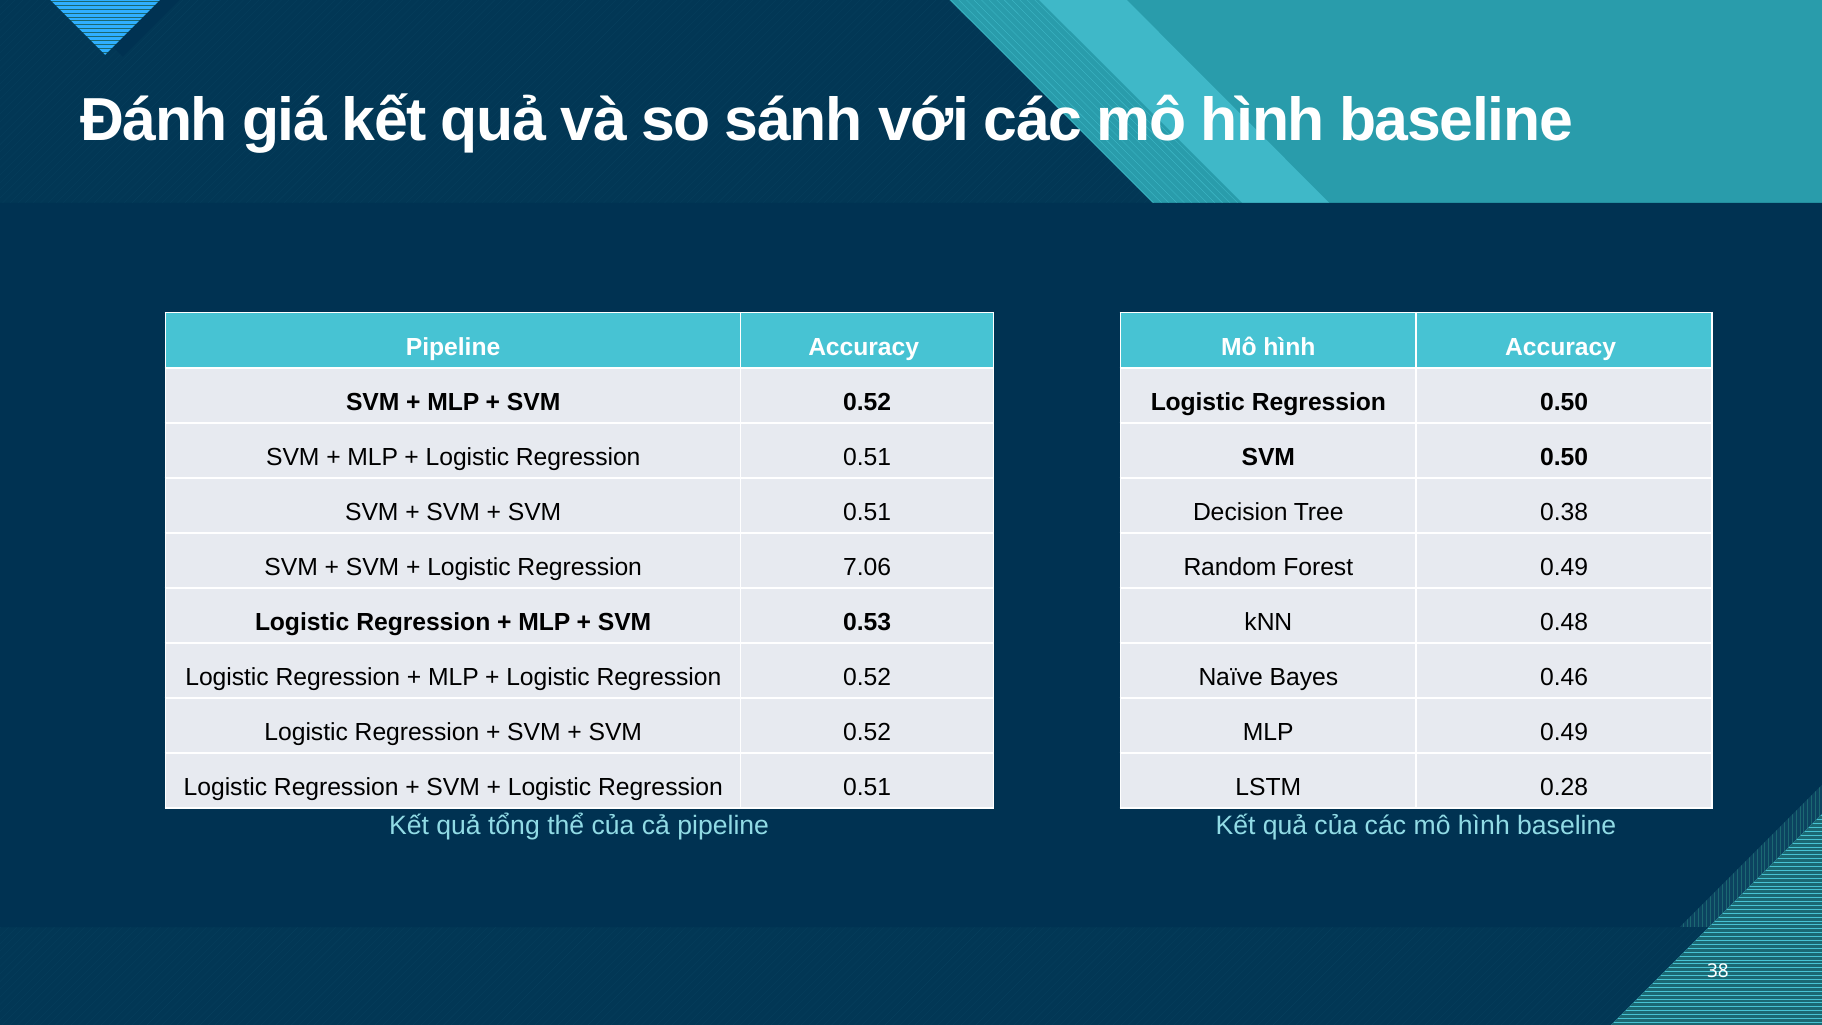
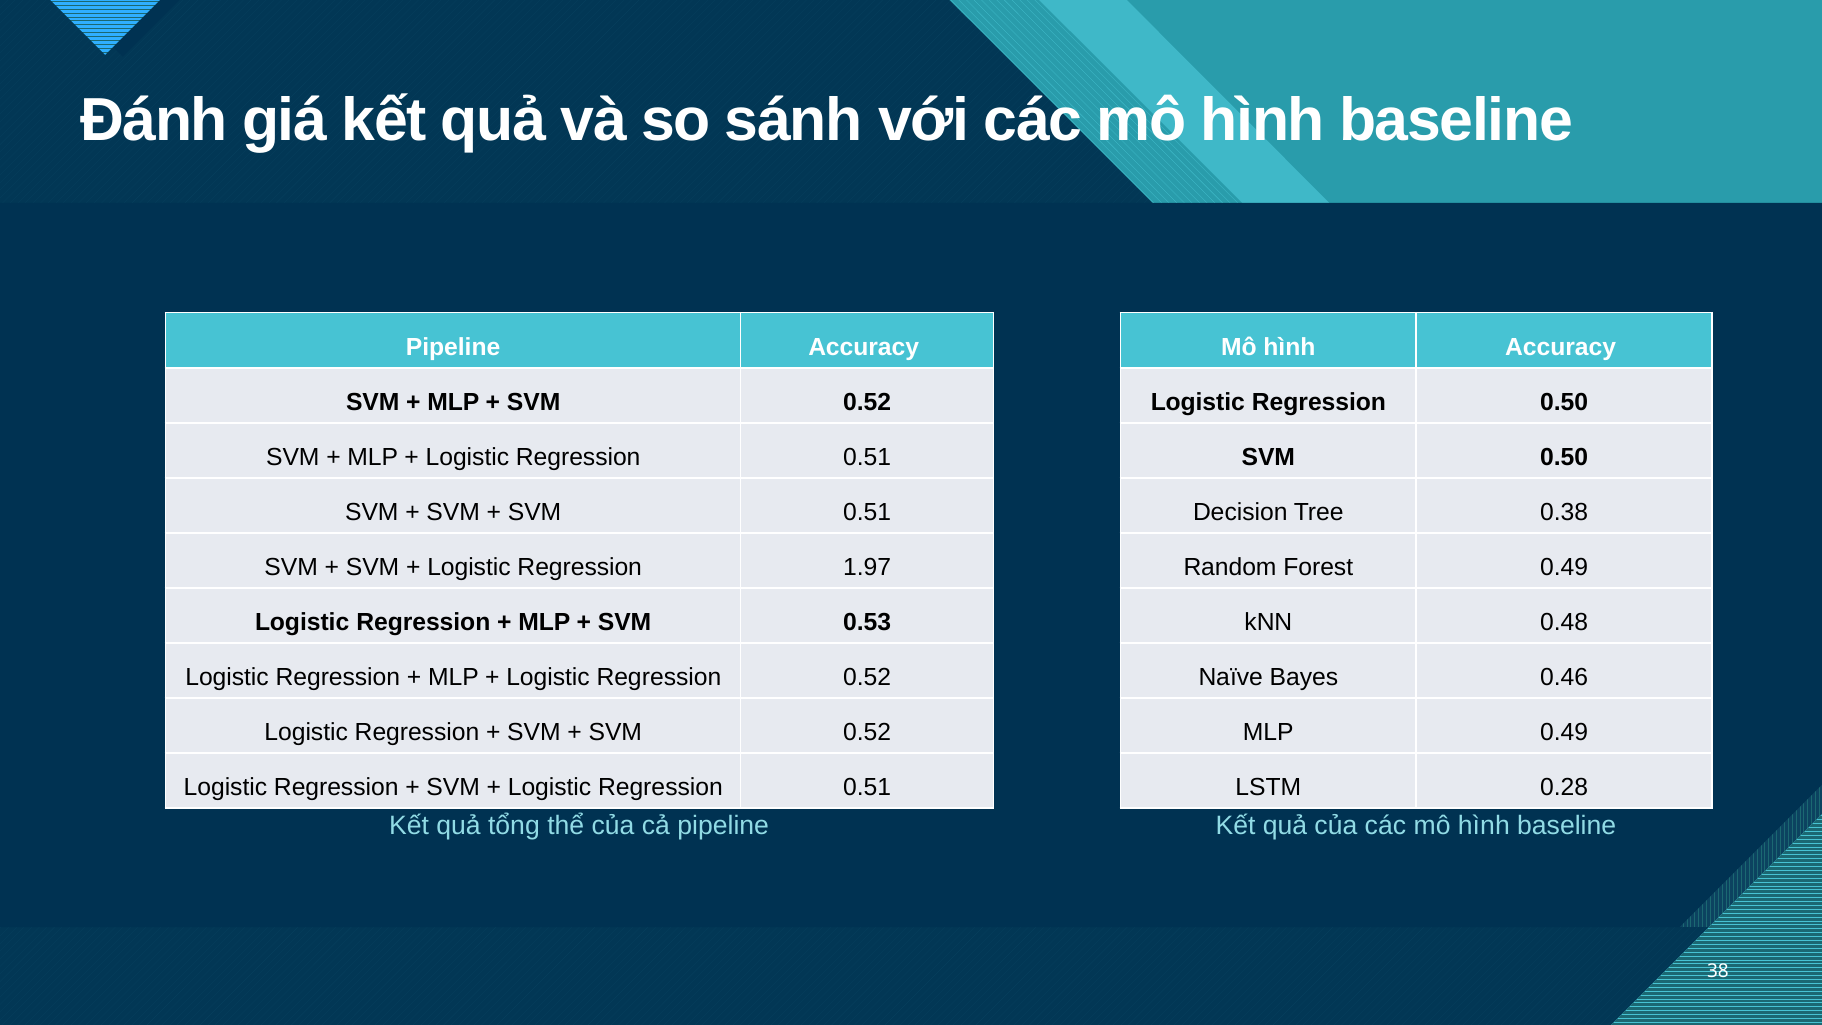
7.06: 7.06 -> 1.97
